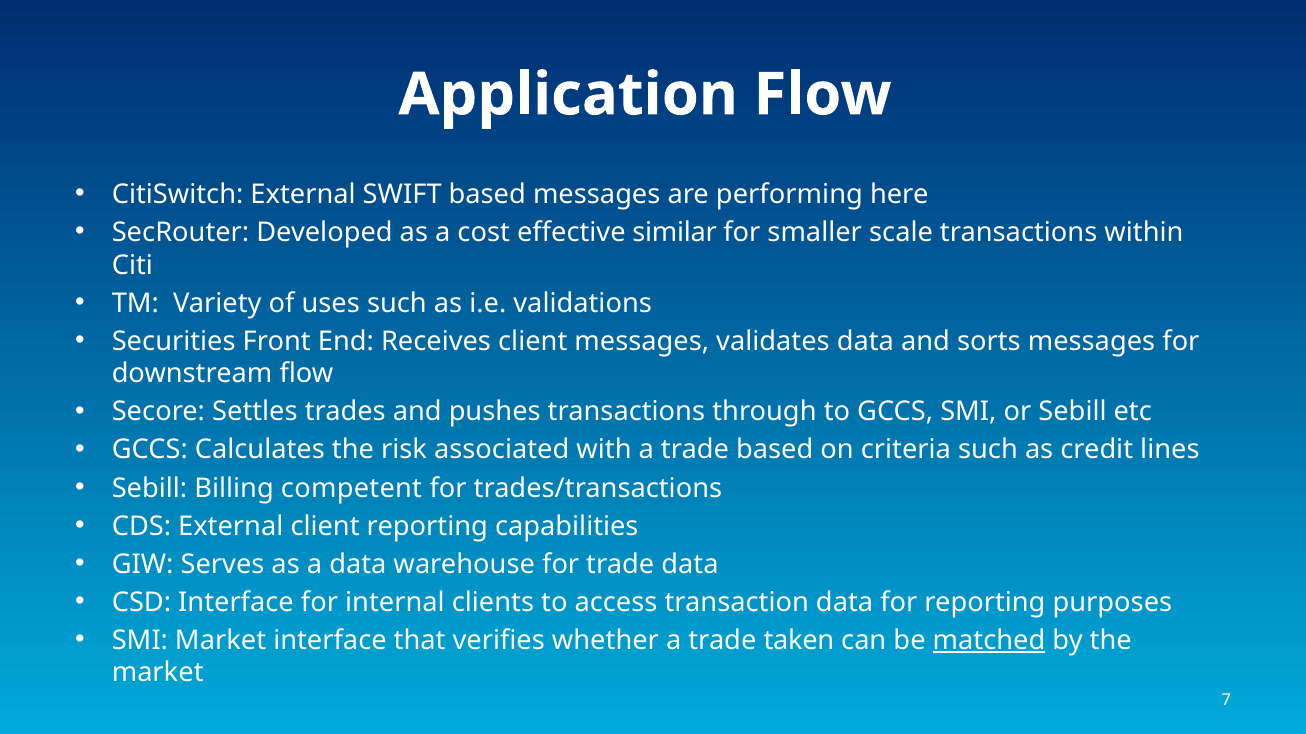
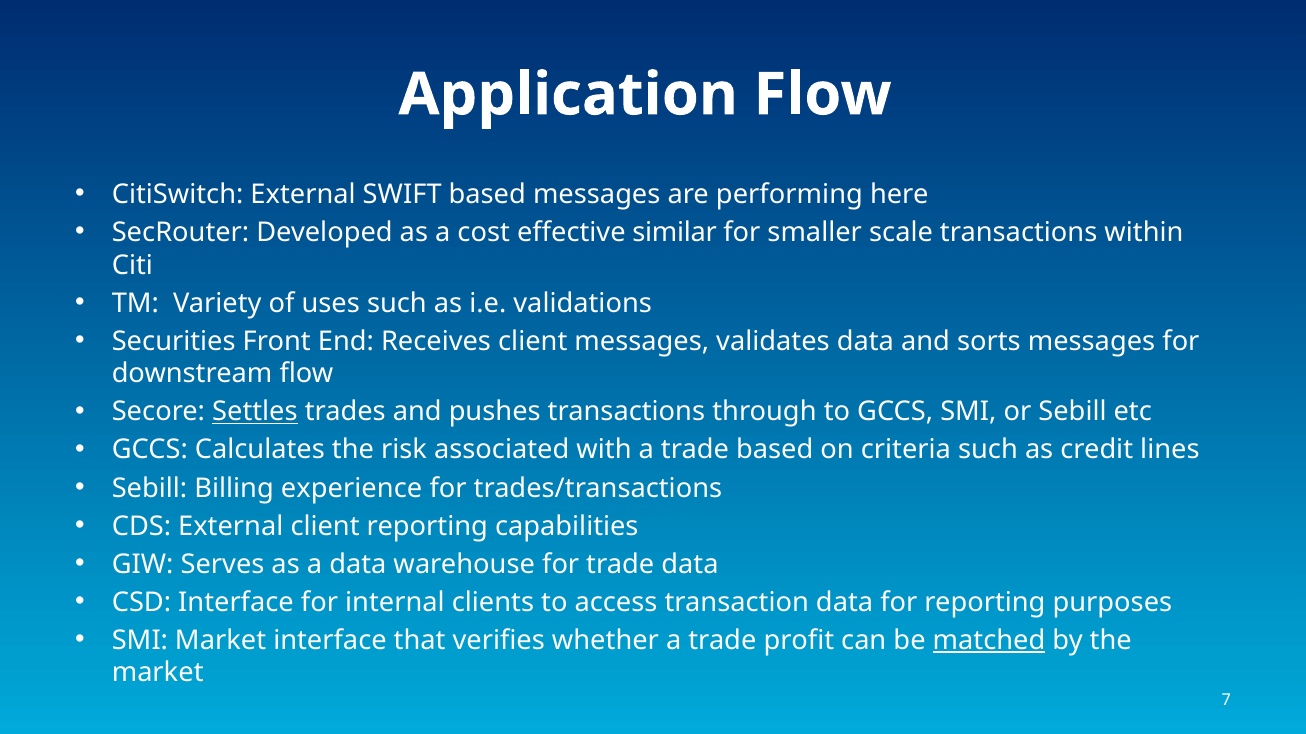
Settles underline: none -> present
competent: competent -> experience
taken: taken -> profit
